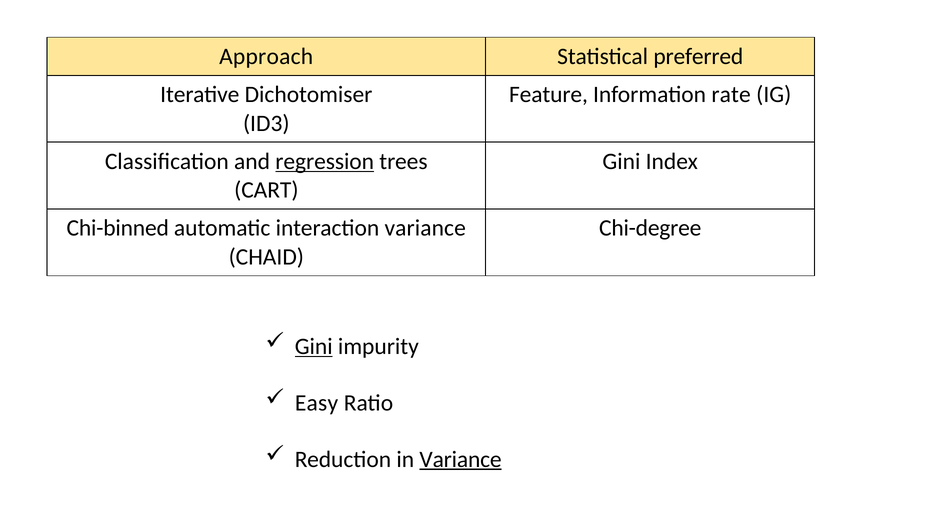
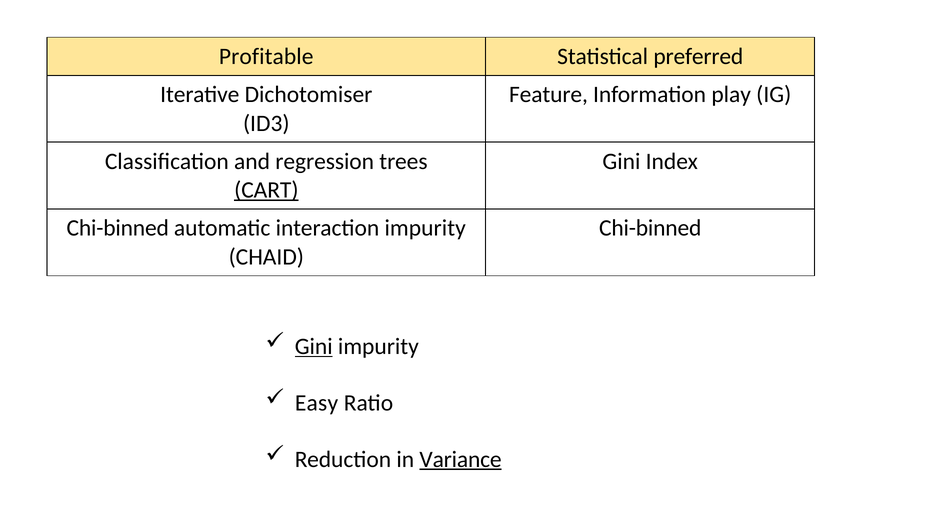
Approach: Approach -> Profitable
rate: rate -> play
regression underline: present -> none
CART underline: none -> present
interaction variance: variance -> impurity
Chi-degree at (650, 228): Chi-degree -> Chi-binned
